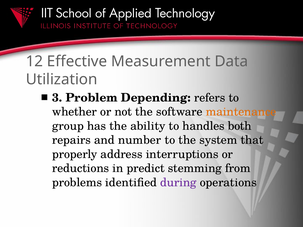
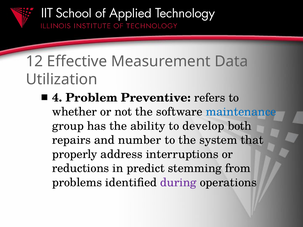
3: 3 -> 4
Depending: Depending -> Preventive
maintenance colour: orange -> blue
handles: handles -> develop
